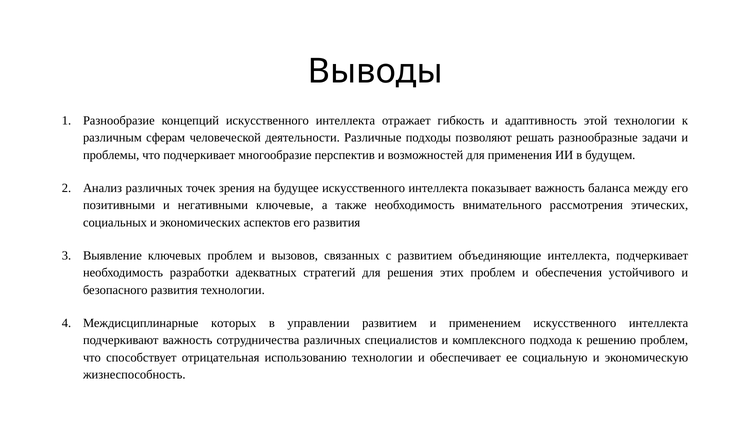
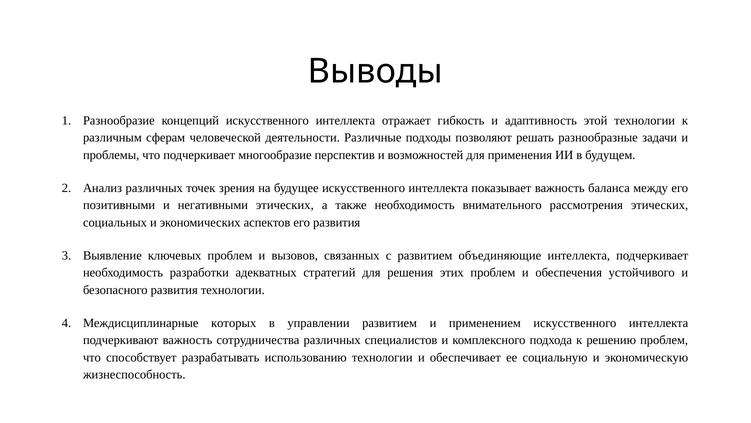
негативными ключевые: ключевые -> этических
отрицательная: отрицательная -> разрабатывать
